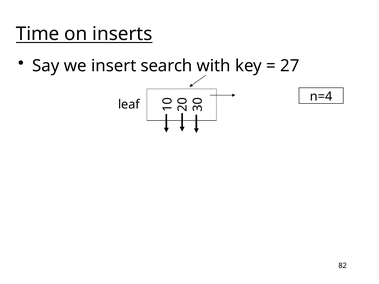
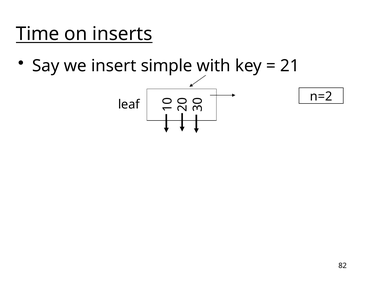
search: search -> simple
27: 27 -> 21
n=4: n=4 -> n=2
